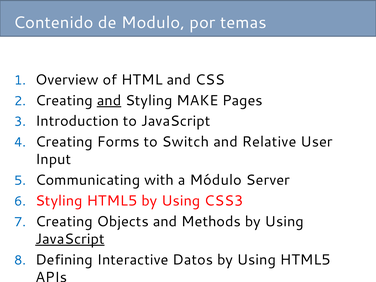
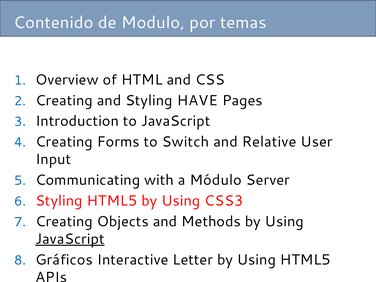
and at (109, 100) underline: present -> none
MAKE: MAKE -> HAVE
Defining: Defining -> Gráficos
Datos: Datos -> Letter
